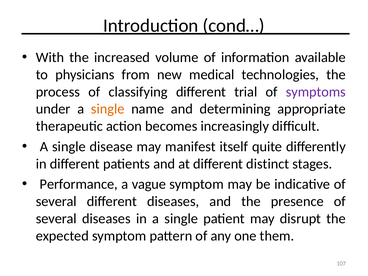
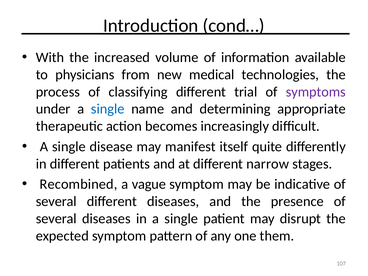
single at (108, 109) colour: orange -> blue
distinct: distinct -> narrow
Performance: Performance -> Recombined
